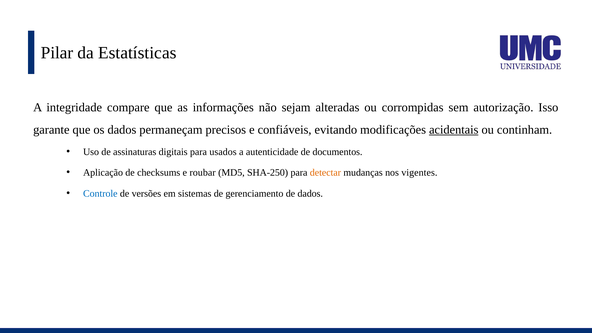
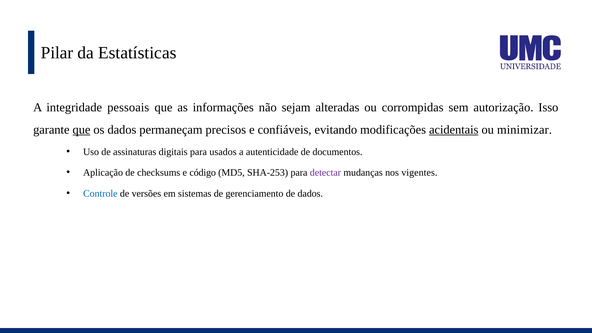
compare: compare -> pessoais
que at (81, 130) underline: none -> present
continham: continham -> minimizar
roubar: roubar -> código
SHA-250: SHA-250 -> SHA-253
detectar colour: orange -> purple
